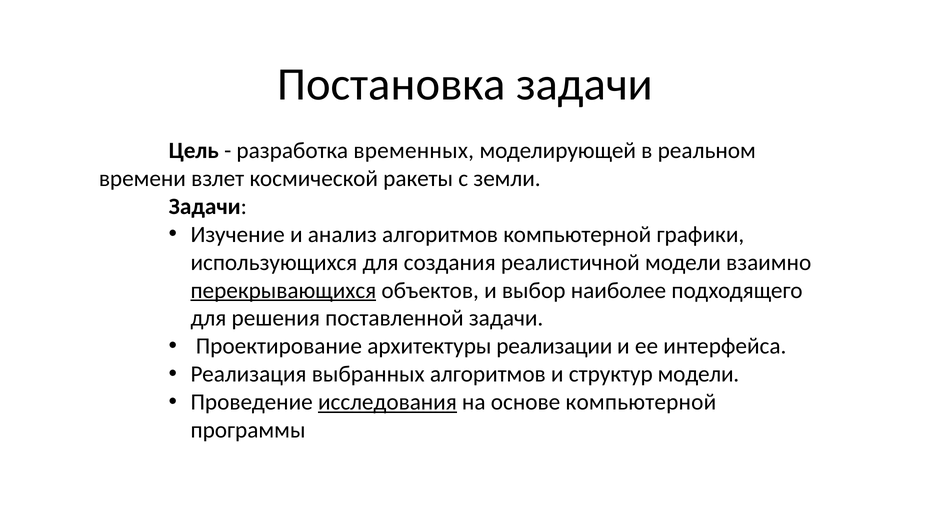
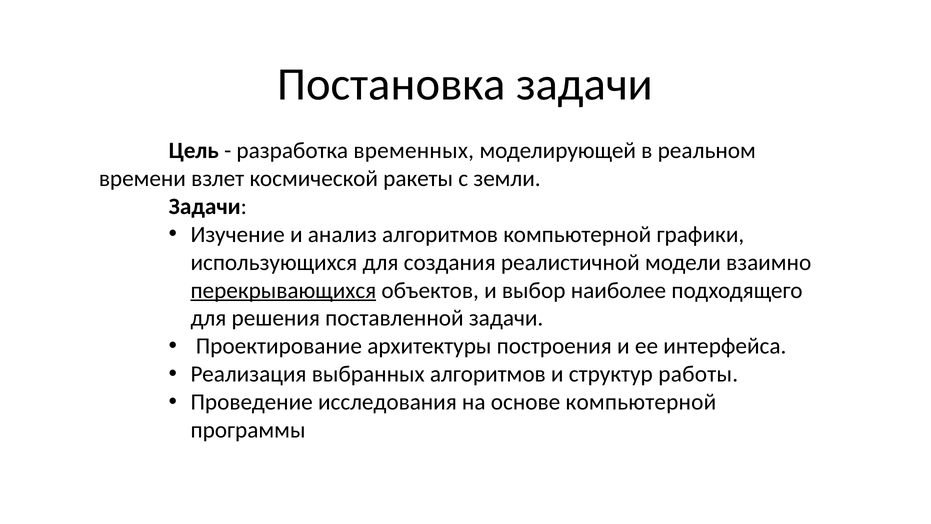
реализации: реализации -> построения
структур модели: модели -> работы
исследования underline: present -> none
